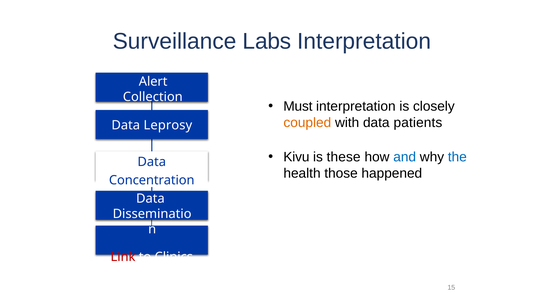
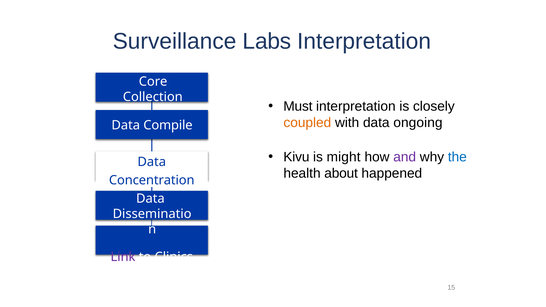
Alert: Alert -> Core
patients: patients -> ongoing
Leprosy: Leprosy -> Compile
these: these -> might
and colour: blue -> purple
those: those -> about
Link colour: red -> purple
